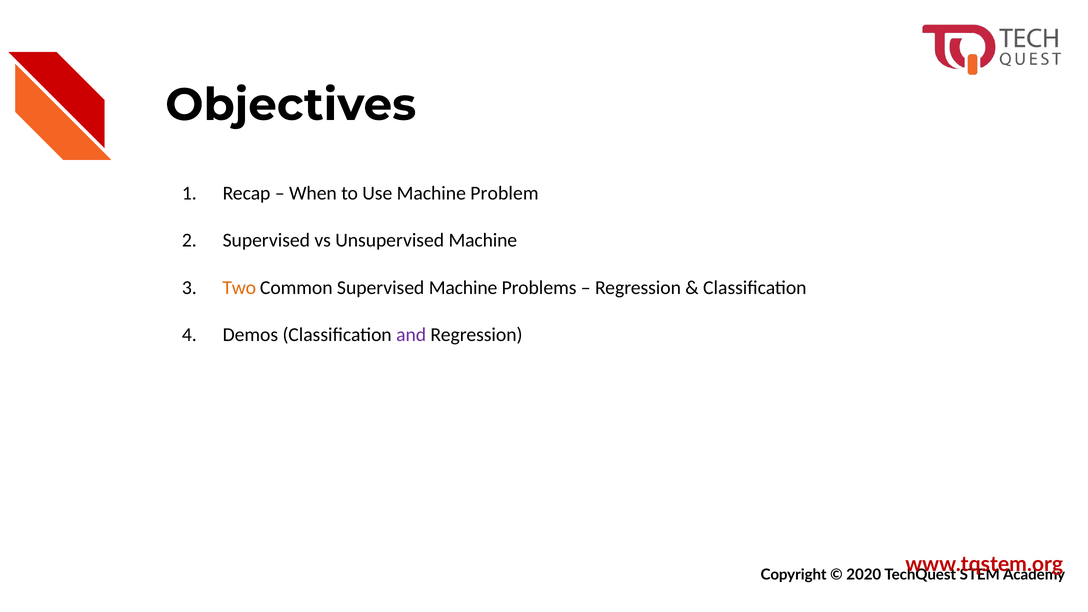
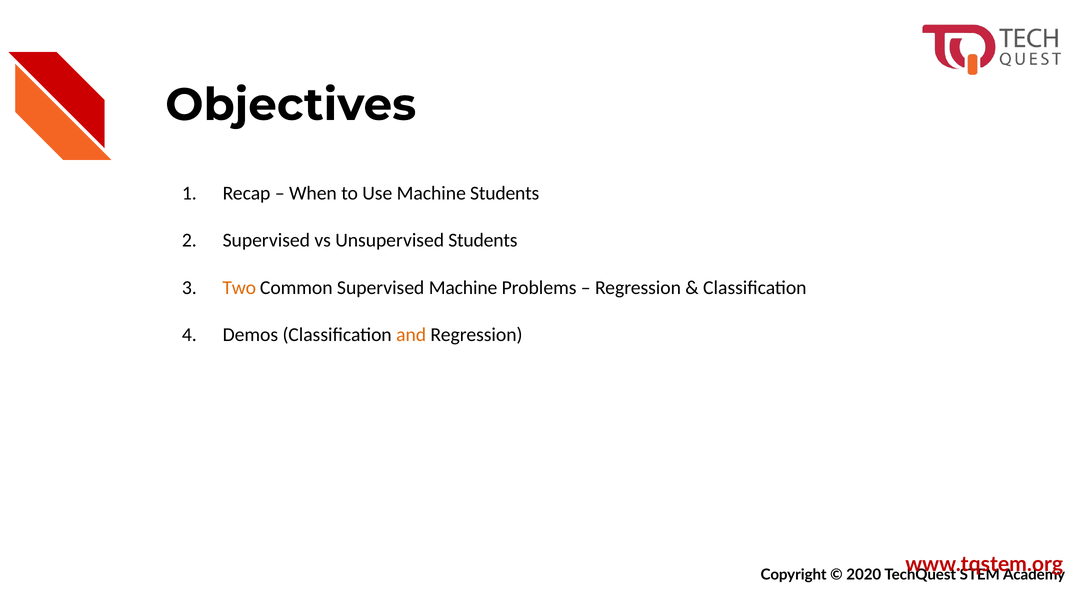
Machine Problem: Problem -> Students
Unsupervised Machine: Machine -> Students
and colour: purple -> orange
